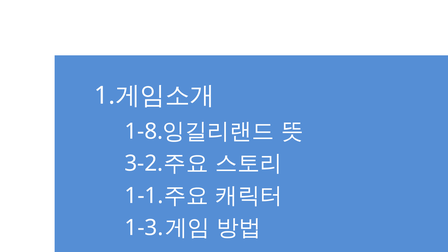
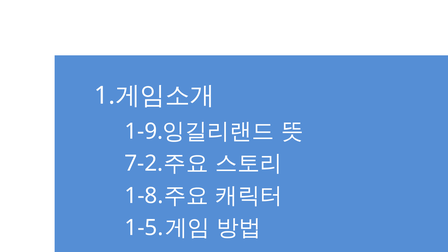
1-8: 1-8 -> 1-9
3-2: 3-2 -> 7-2
1-1: 1-1 -> 1-8
1-3: 1-3 -> 1-5
